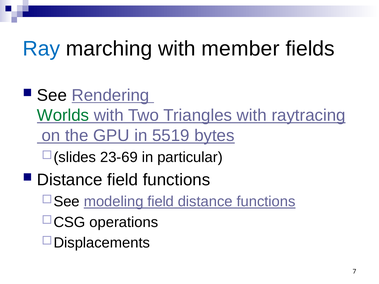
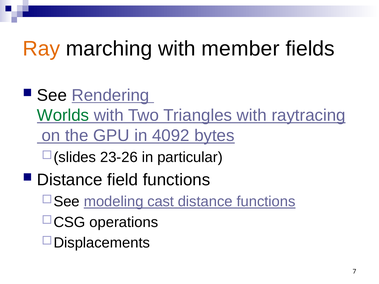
Ray colour: blue -> orange
5519: 5519 -> 4092
23-69: 23-69 -> 23-26
modeling field: field -> cast
